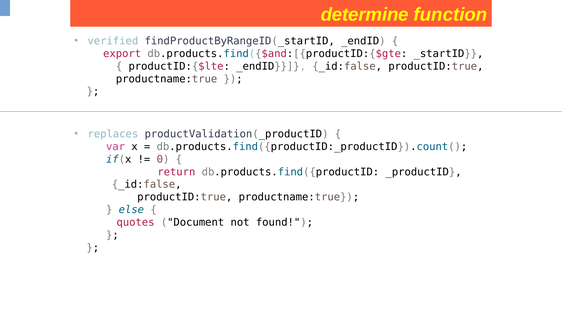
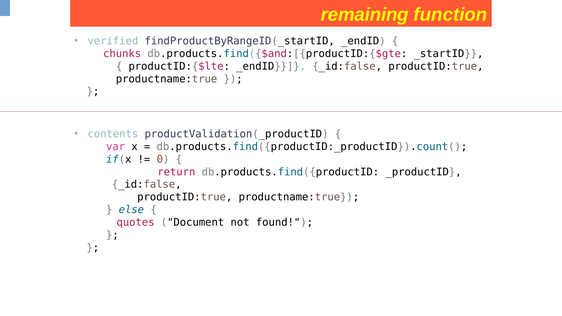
determine: determine -> remaining
export: export -> chunks
replaces: replaces -> contents
